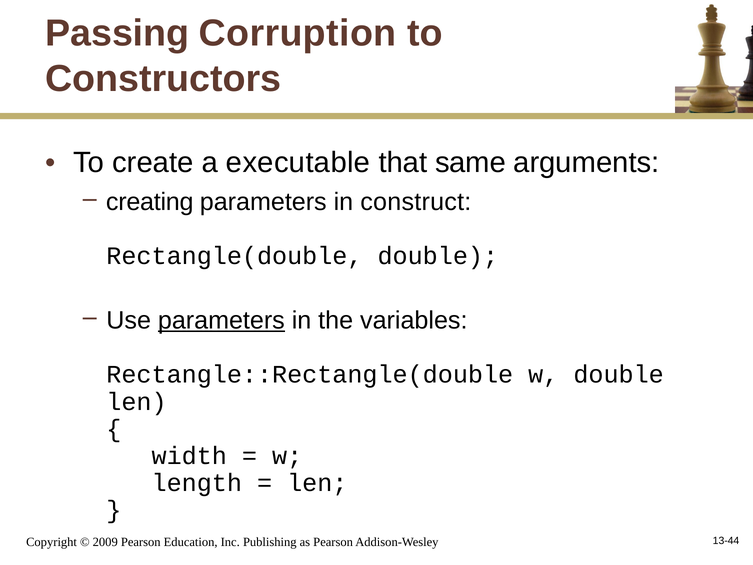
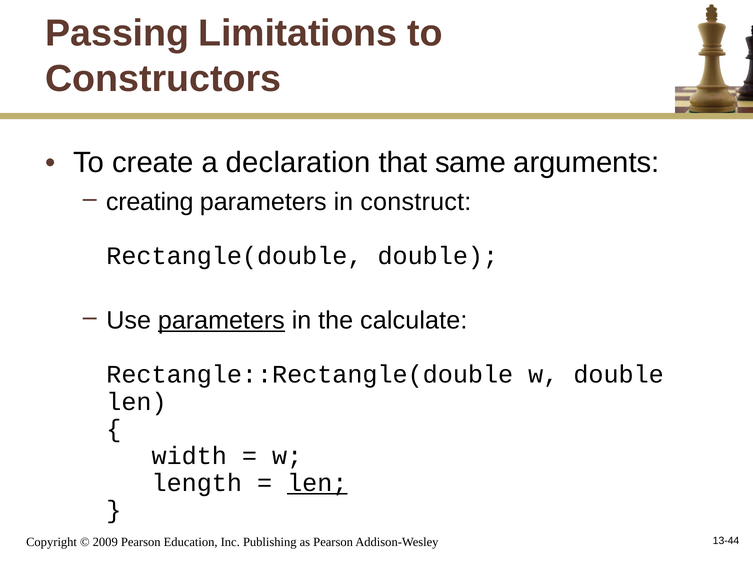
Corruption: Corruption -> Limitations
executable: executable -> declaration
variables: variables -> calculate
len at (317, 483) underline: none -> present
